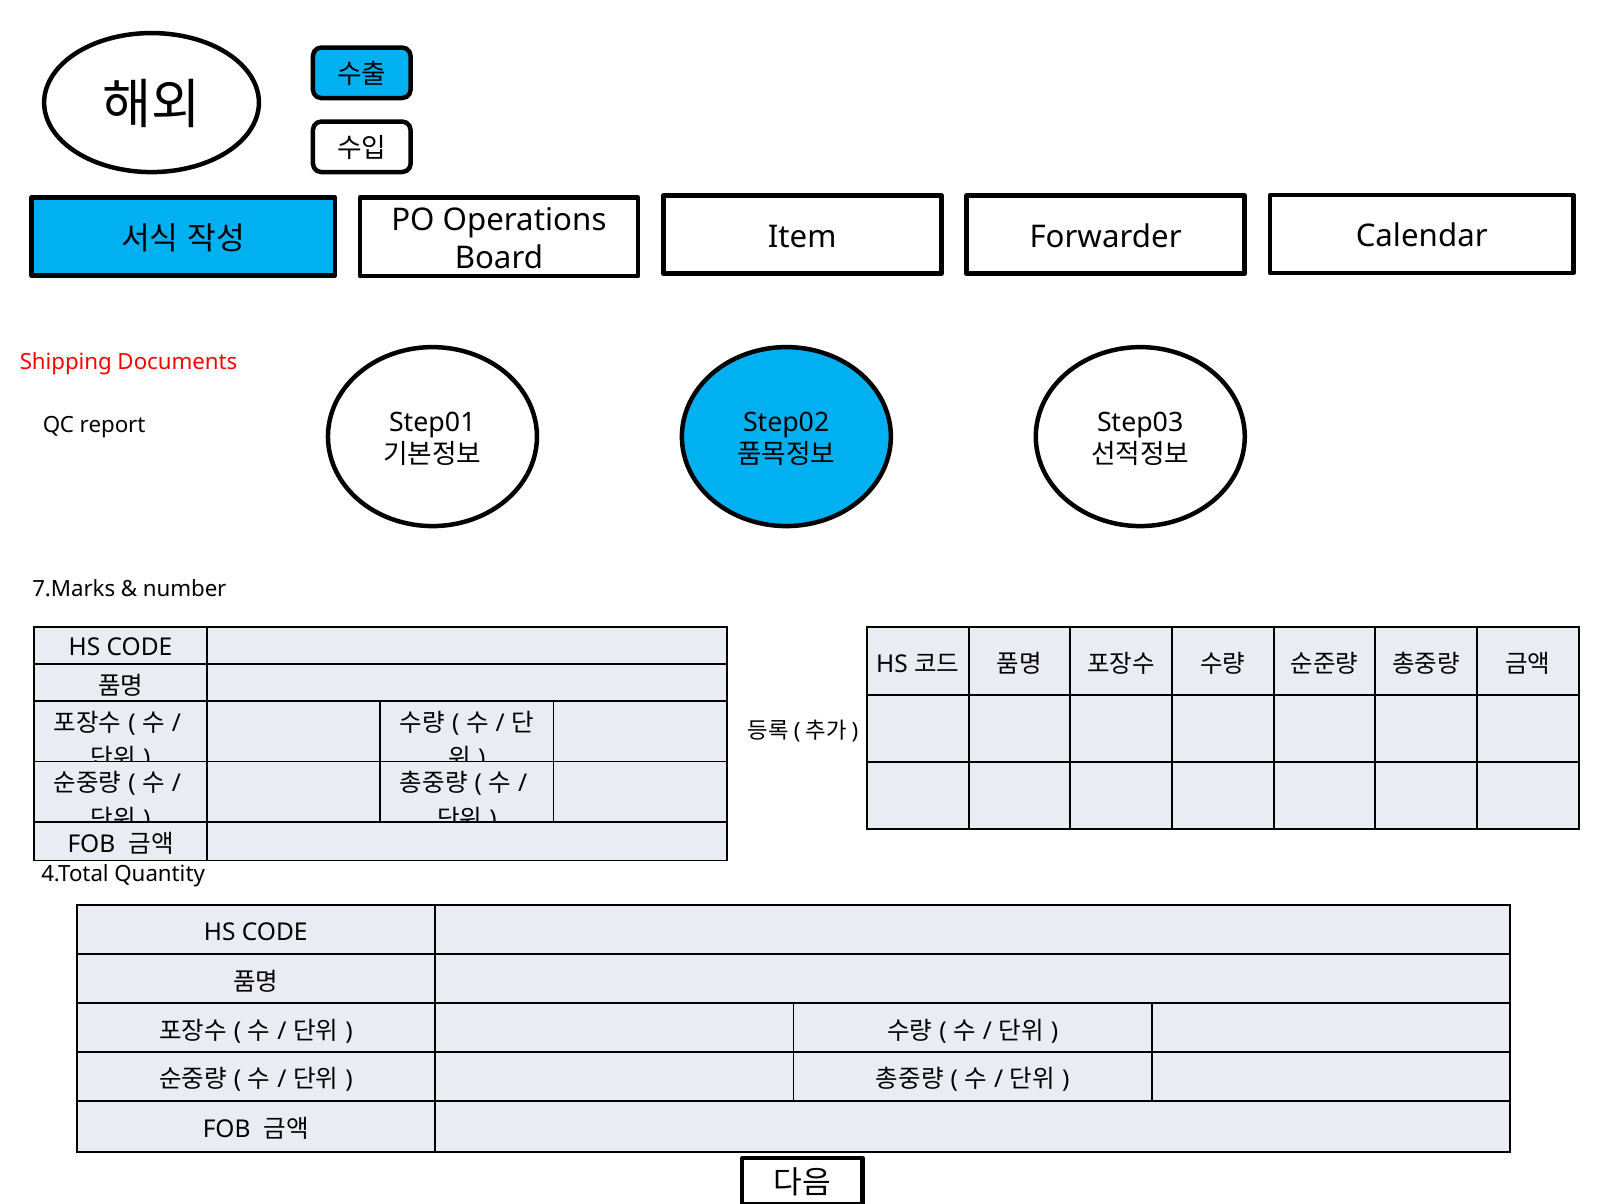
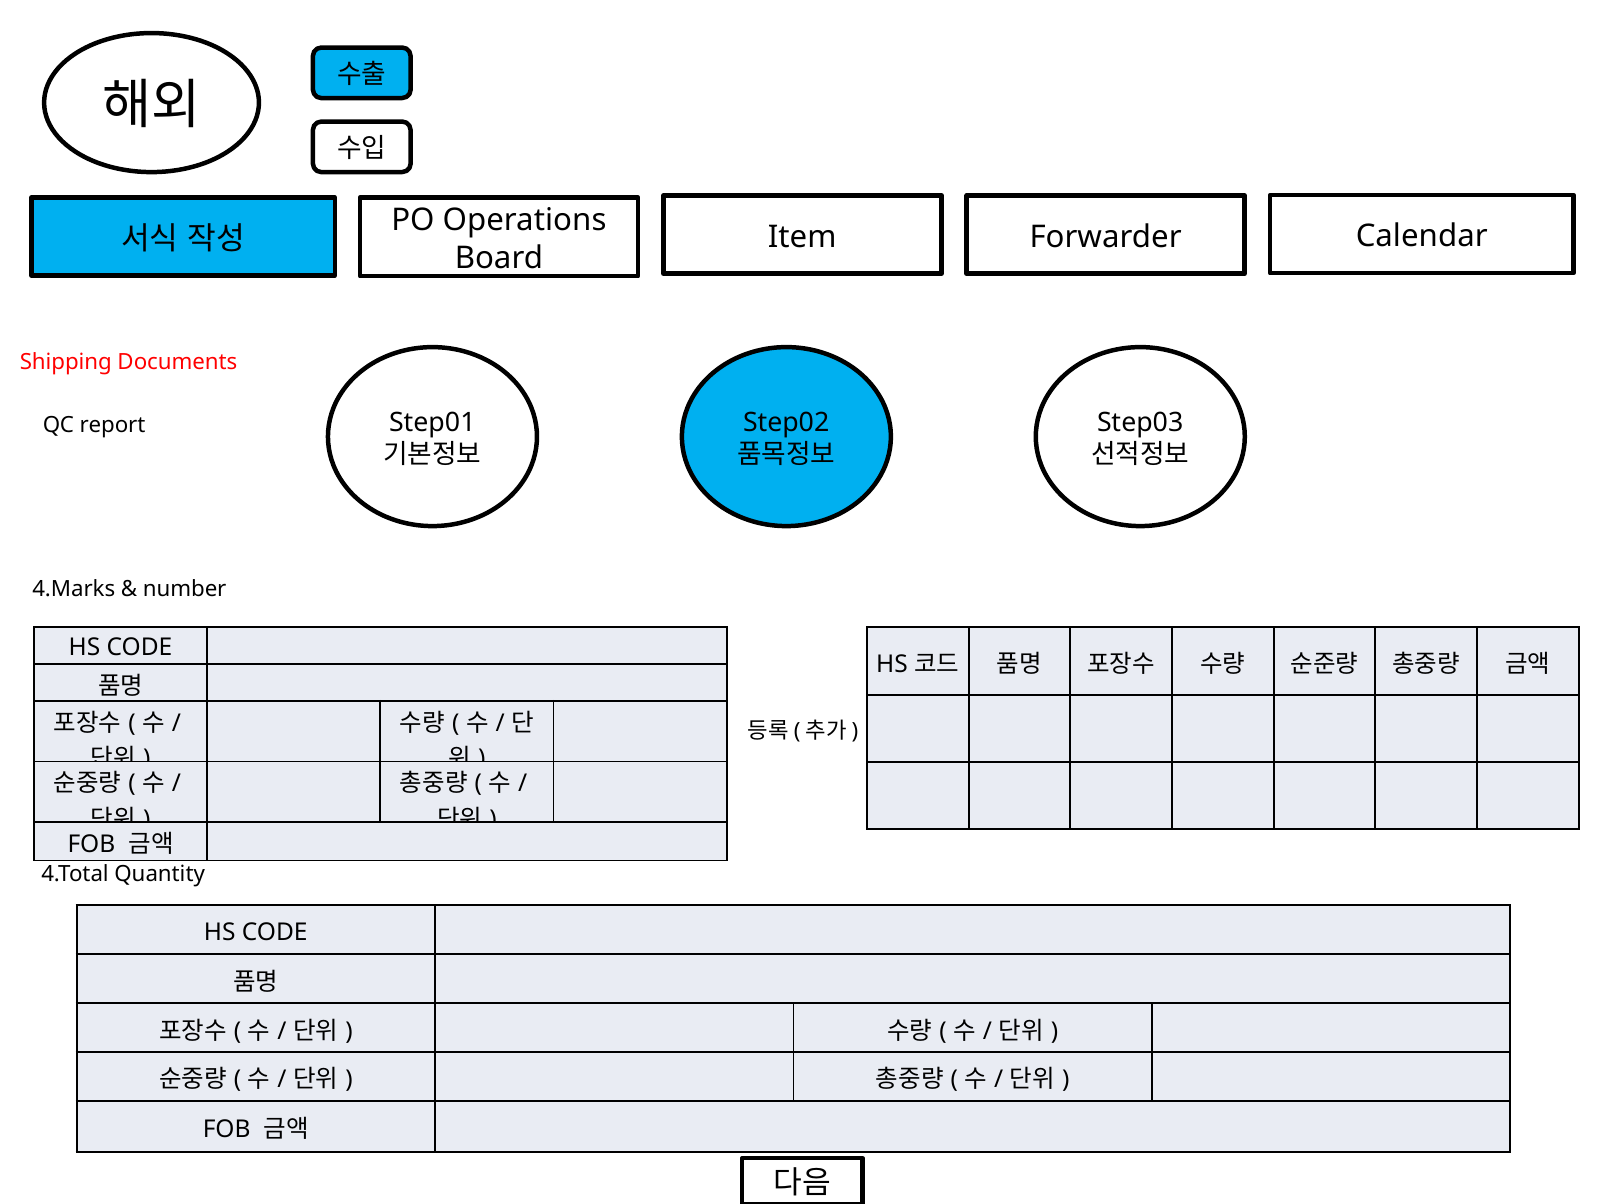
7.Marks: 7.Marks -> 4.Marks
